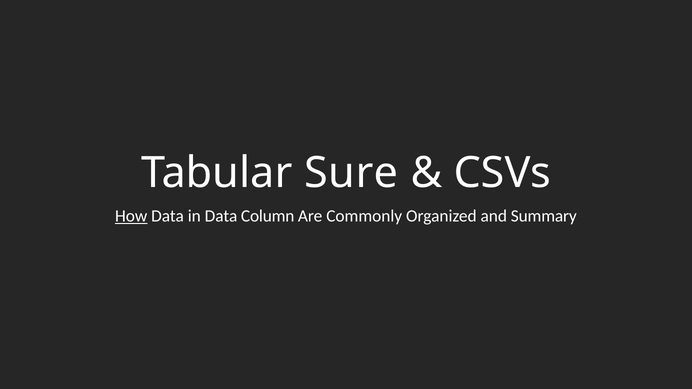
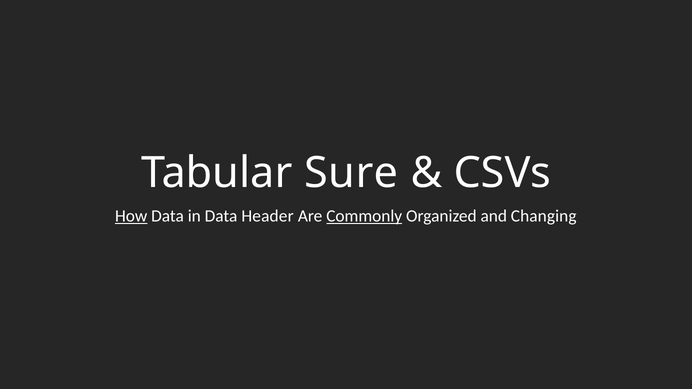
Column: Column -> Header
Commonly underline: none -> present
Summary: Summary -> Changing
